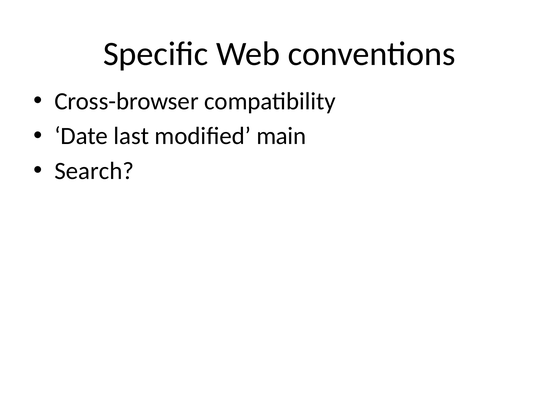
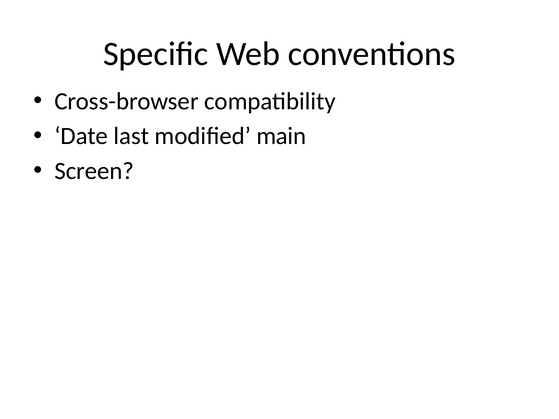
Search: Search -> Screen
